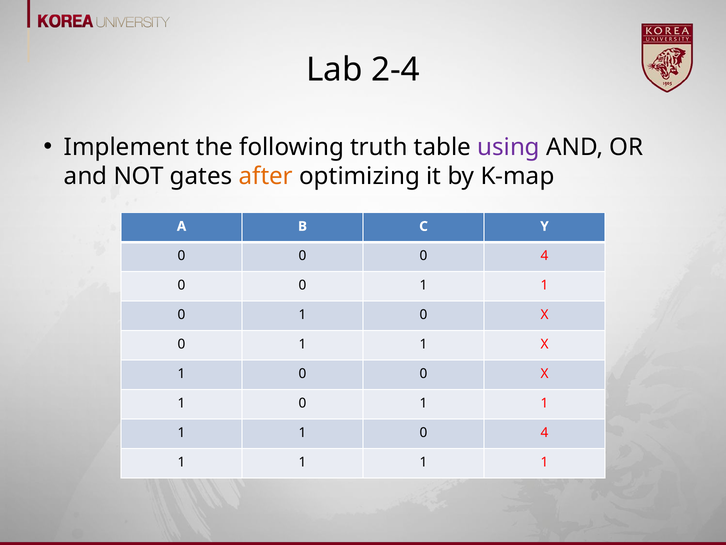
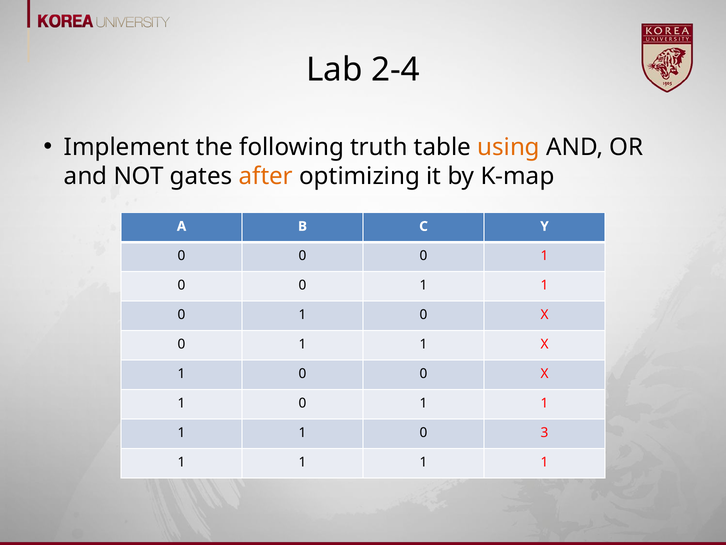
using colour: purple -> orange
0 0 0 4: 4 -> 1
1 0 4: 4 -> 3
